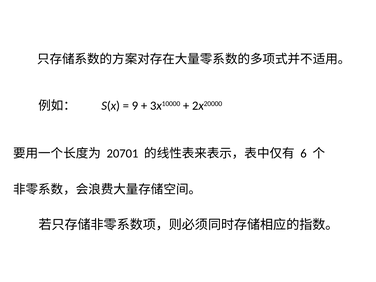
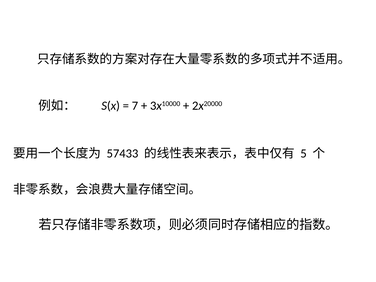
9: 9 -> 7
20701: 20701 -> 57433
6: 6 -> 5
